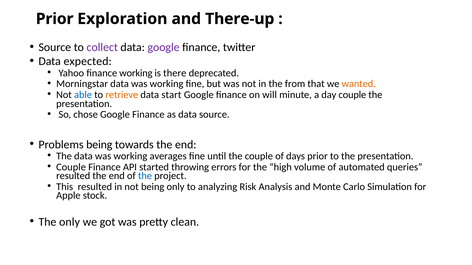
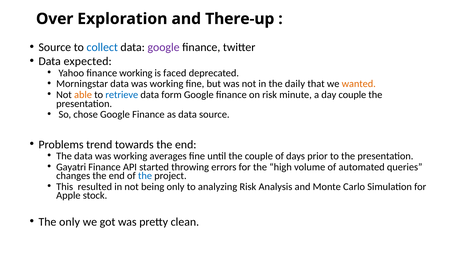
Prior at (55, 19): Prior -> Over
collect colour: purple -> blue
there: there -> faced
from: from -> daily
able colour: blue -> orange
retrieve colour: orange -> blue
start: start -> form
on will: will -> risk
Problems being: being -> trend
Couple at (71, 167): Couple -> Gayatri
resulted at (73, 176): resulted -> changes
